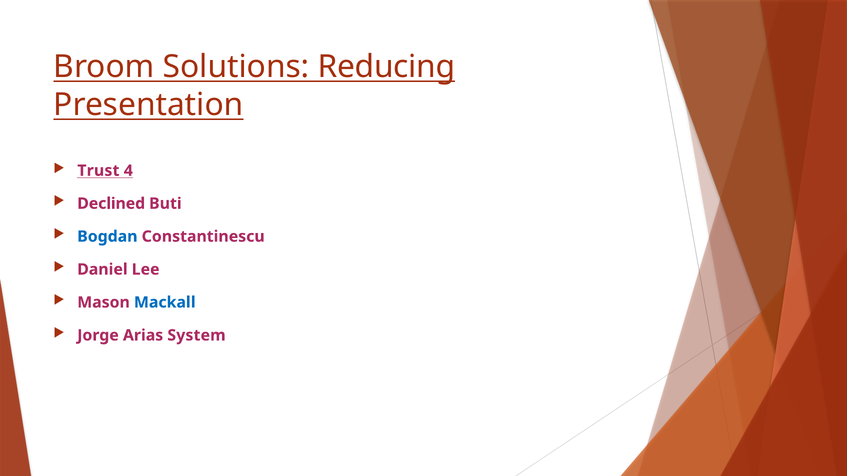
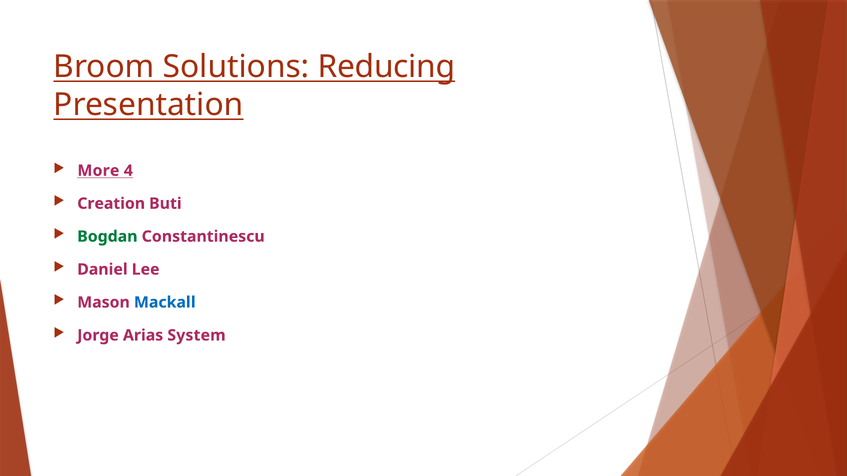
Trust: Trust -> More
Declined: Declined -> Creation
Bogdan colour: blue -> green
